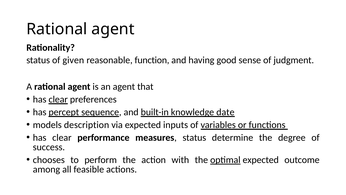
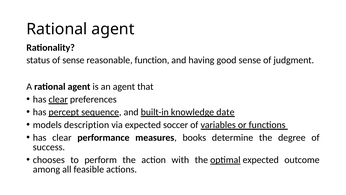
of given: given -> sense
inputs: inputs -> soccer
measures status: status -> books
